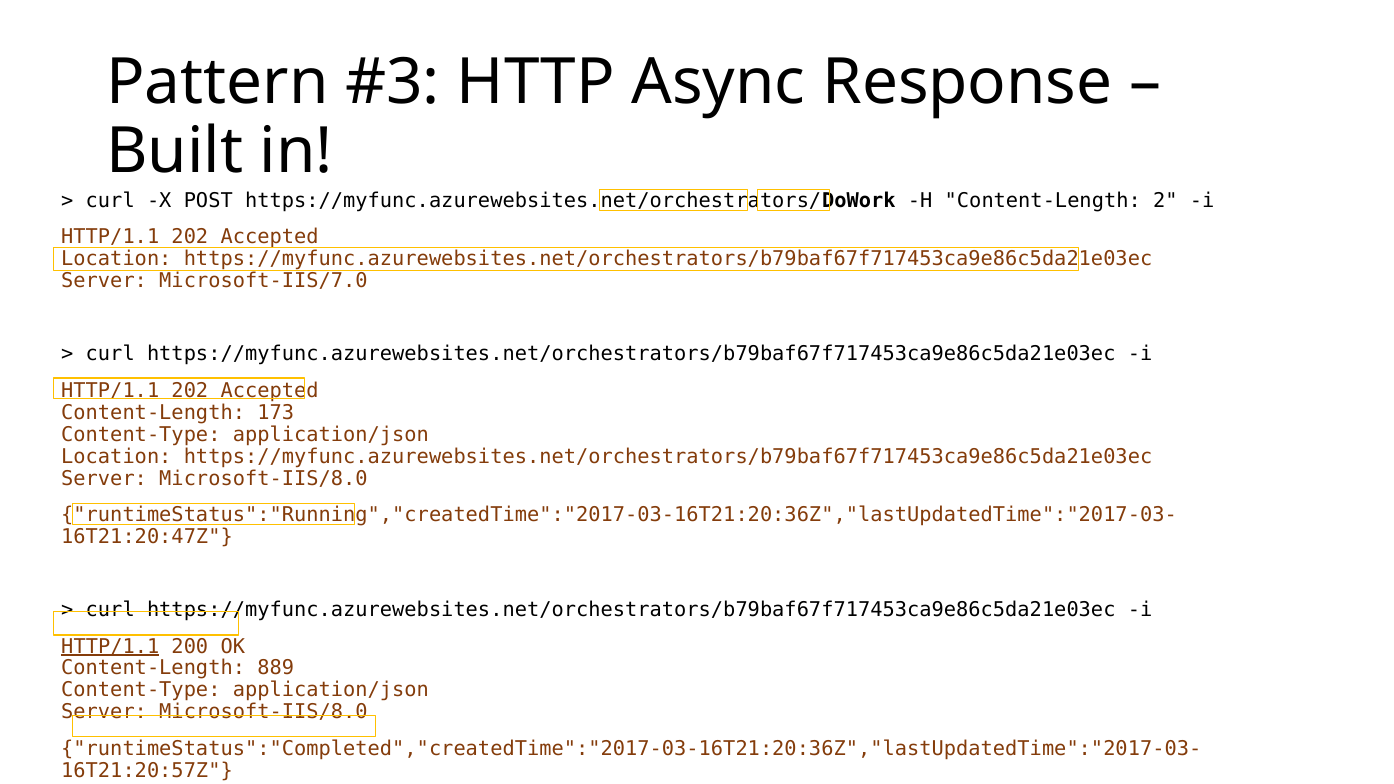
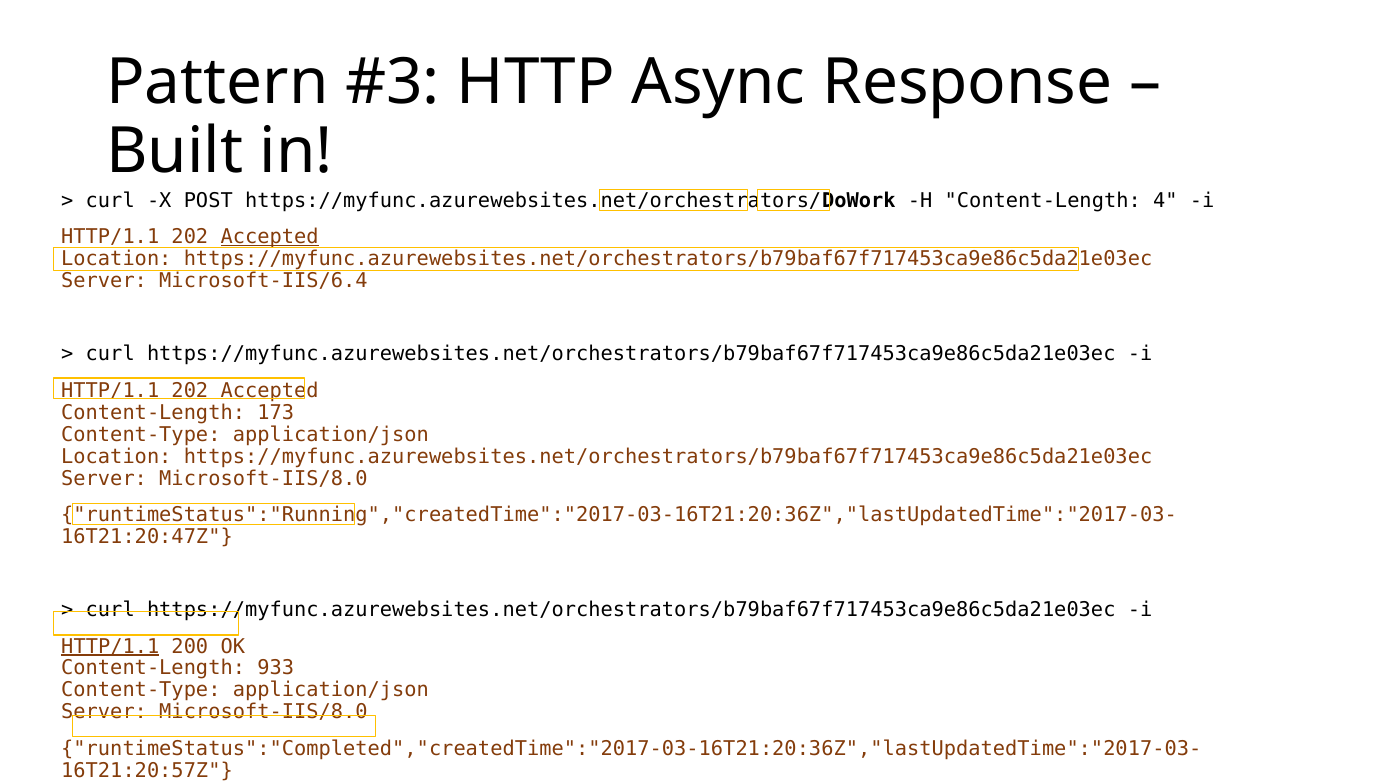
2: 2 -> 4
Accepted at (270, 237) underline: none -> present
Microsoft-IIS/7.0: Microsoft-IIS/7.0 -> Microsoft-IIS/6.4
889: 889 -> 933
